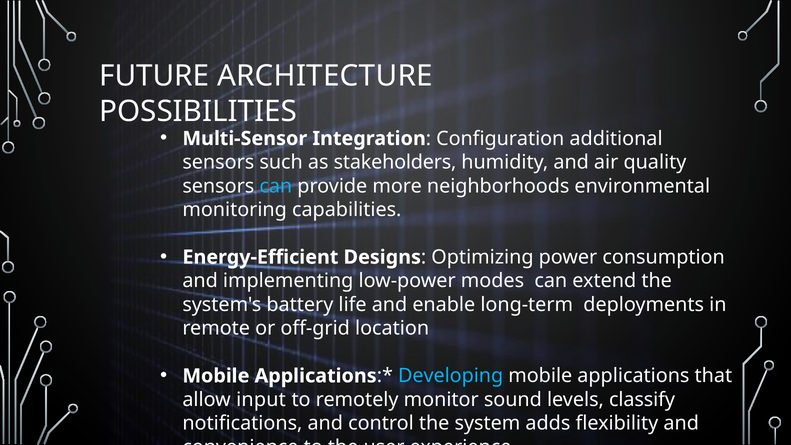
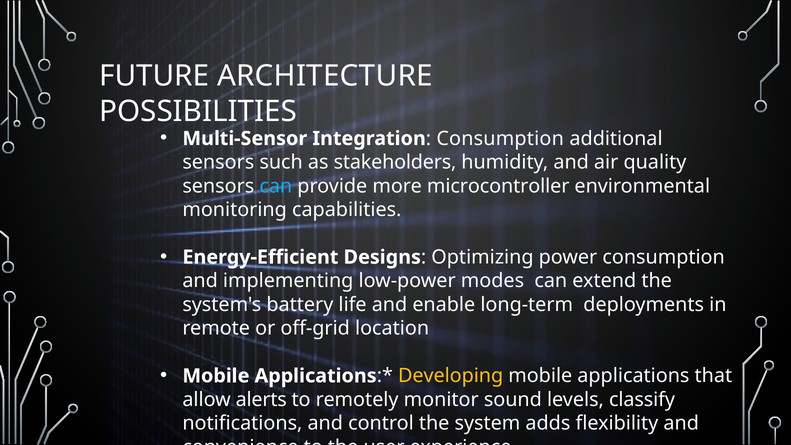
Configuration at (500, 139): Configuration -> Consumption
neighborhoods: neighborhoods -> microcontroller
Developing colour: light blue -> yellow
input: input -> alerts
